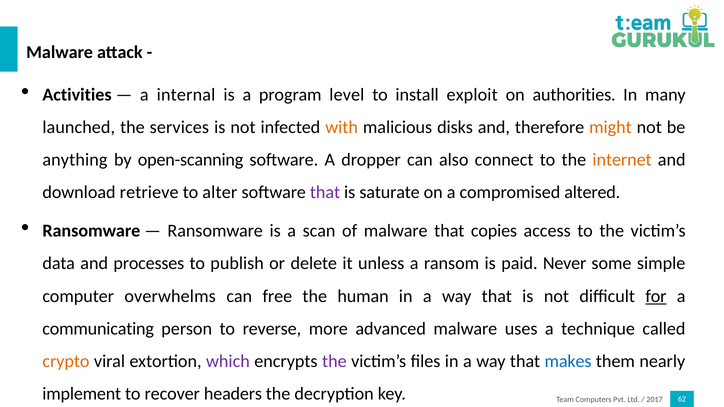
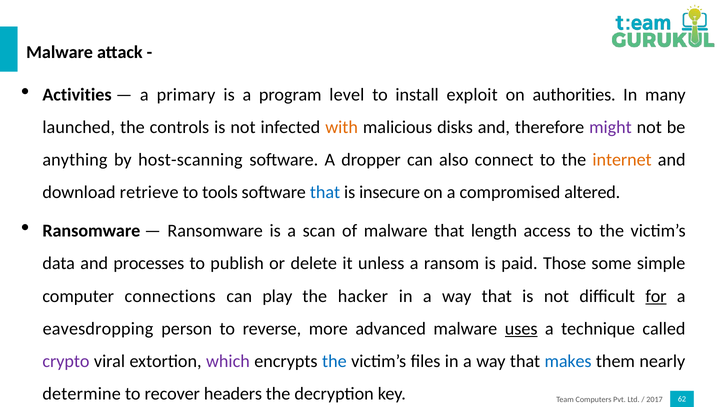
internal: internal -> primary
services: services -> controls
might colour: orange -> purple
open-scanning: open-scanning -> host-scanning
alter: alter -> tools
that at (325, 192) colour: purple -> blue
saturate: saturate -> insecure
copies: copies -> length
Never: Never -> Those
overwhelms: overwhelms -> connections
free: free -> play
human: human -> hacker
communicating: communicating -> eavesdropping
uses underline: none -> present
crypto colour: orange -> purple
the at (334, 361) colour: purple -> blue
implement: implement -> determine
